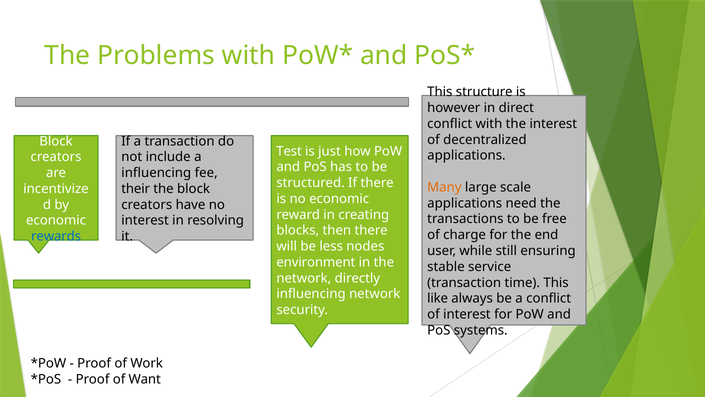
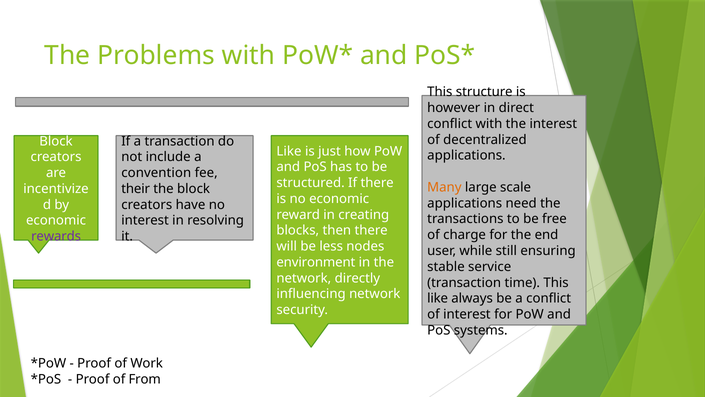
Test at (289, 151): Test -> Like
influencing at (156, 173): influencing -> convention
rewards colour: blue -> purple
Want: Want -> From
